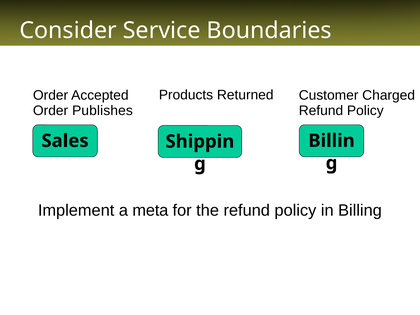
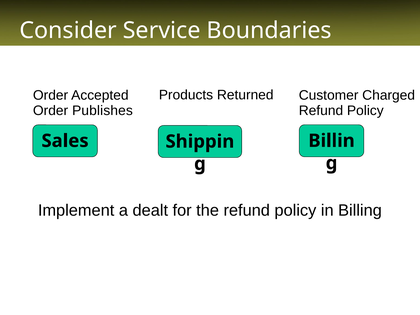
meta: meta -> dealt
